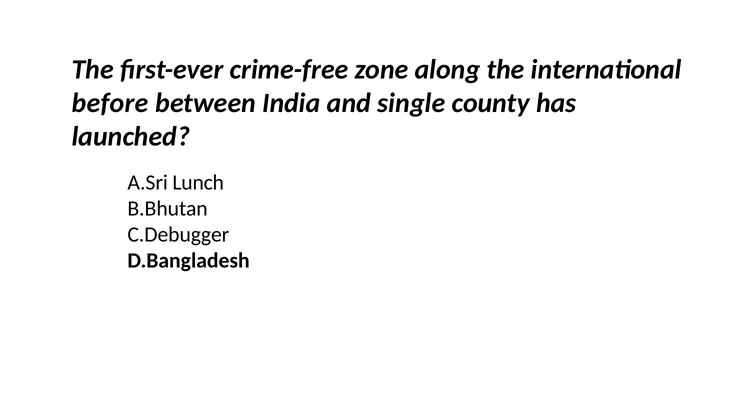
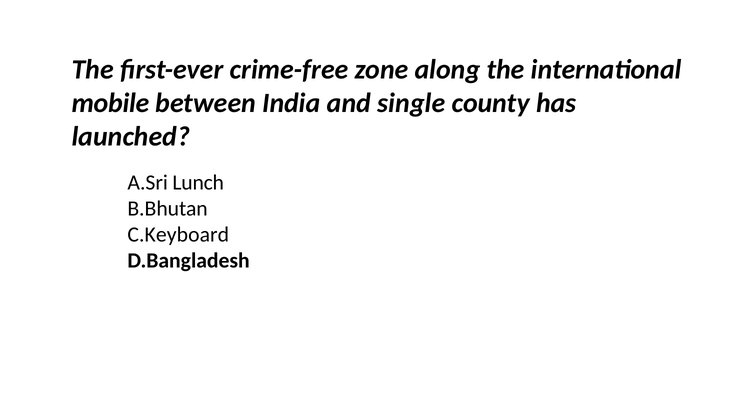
before: before -> mobile
C.Debugger: C.Debugger -> C.Keyboard
